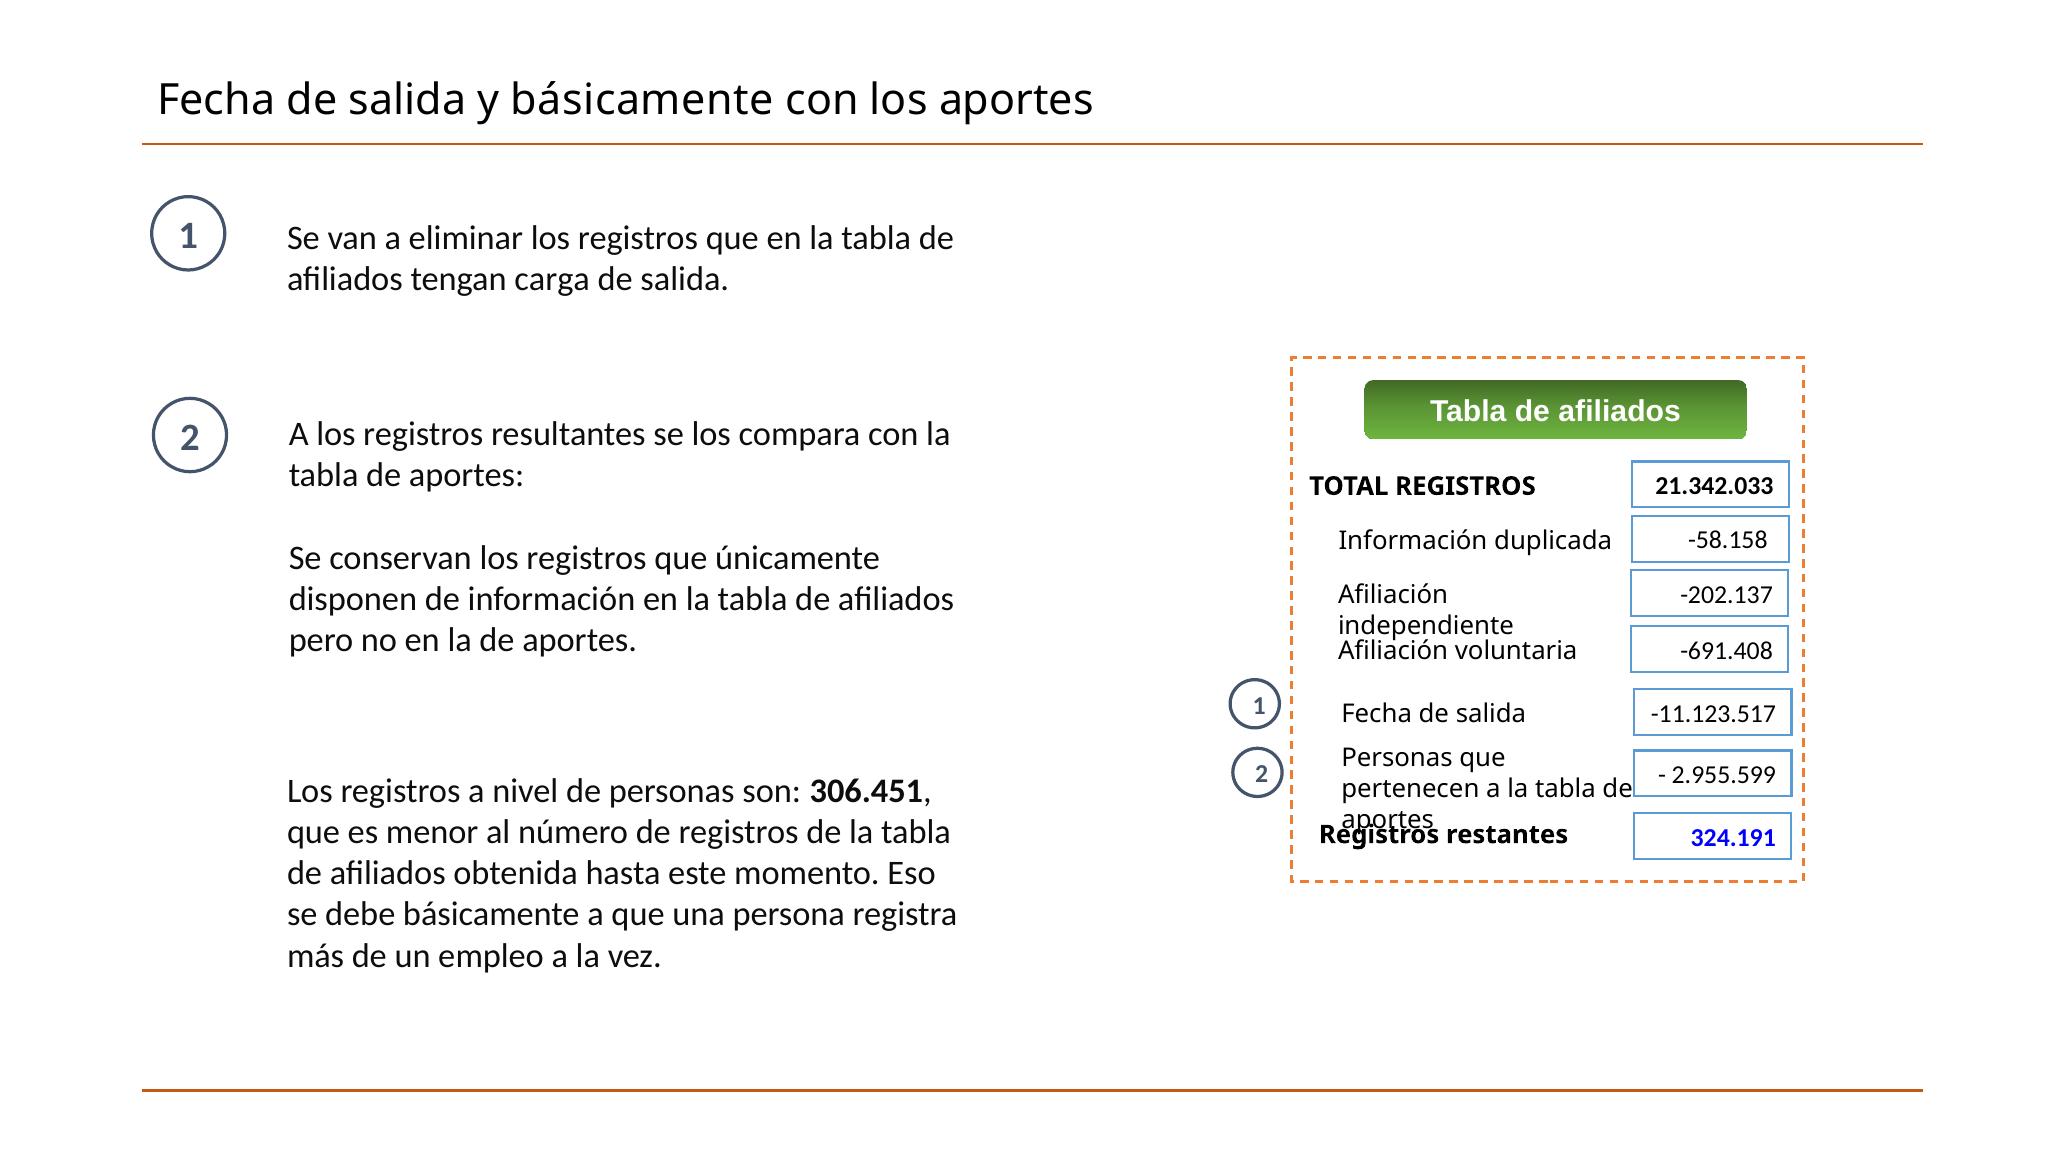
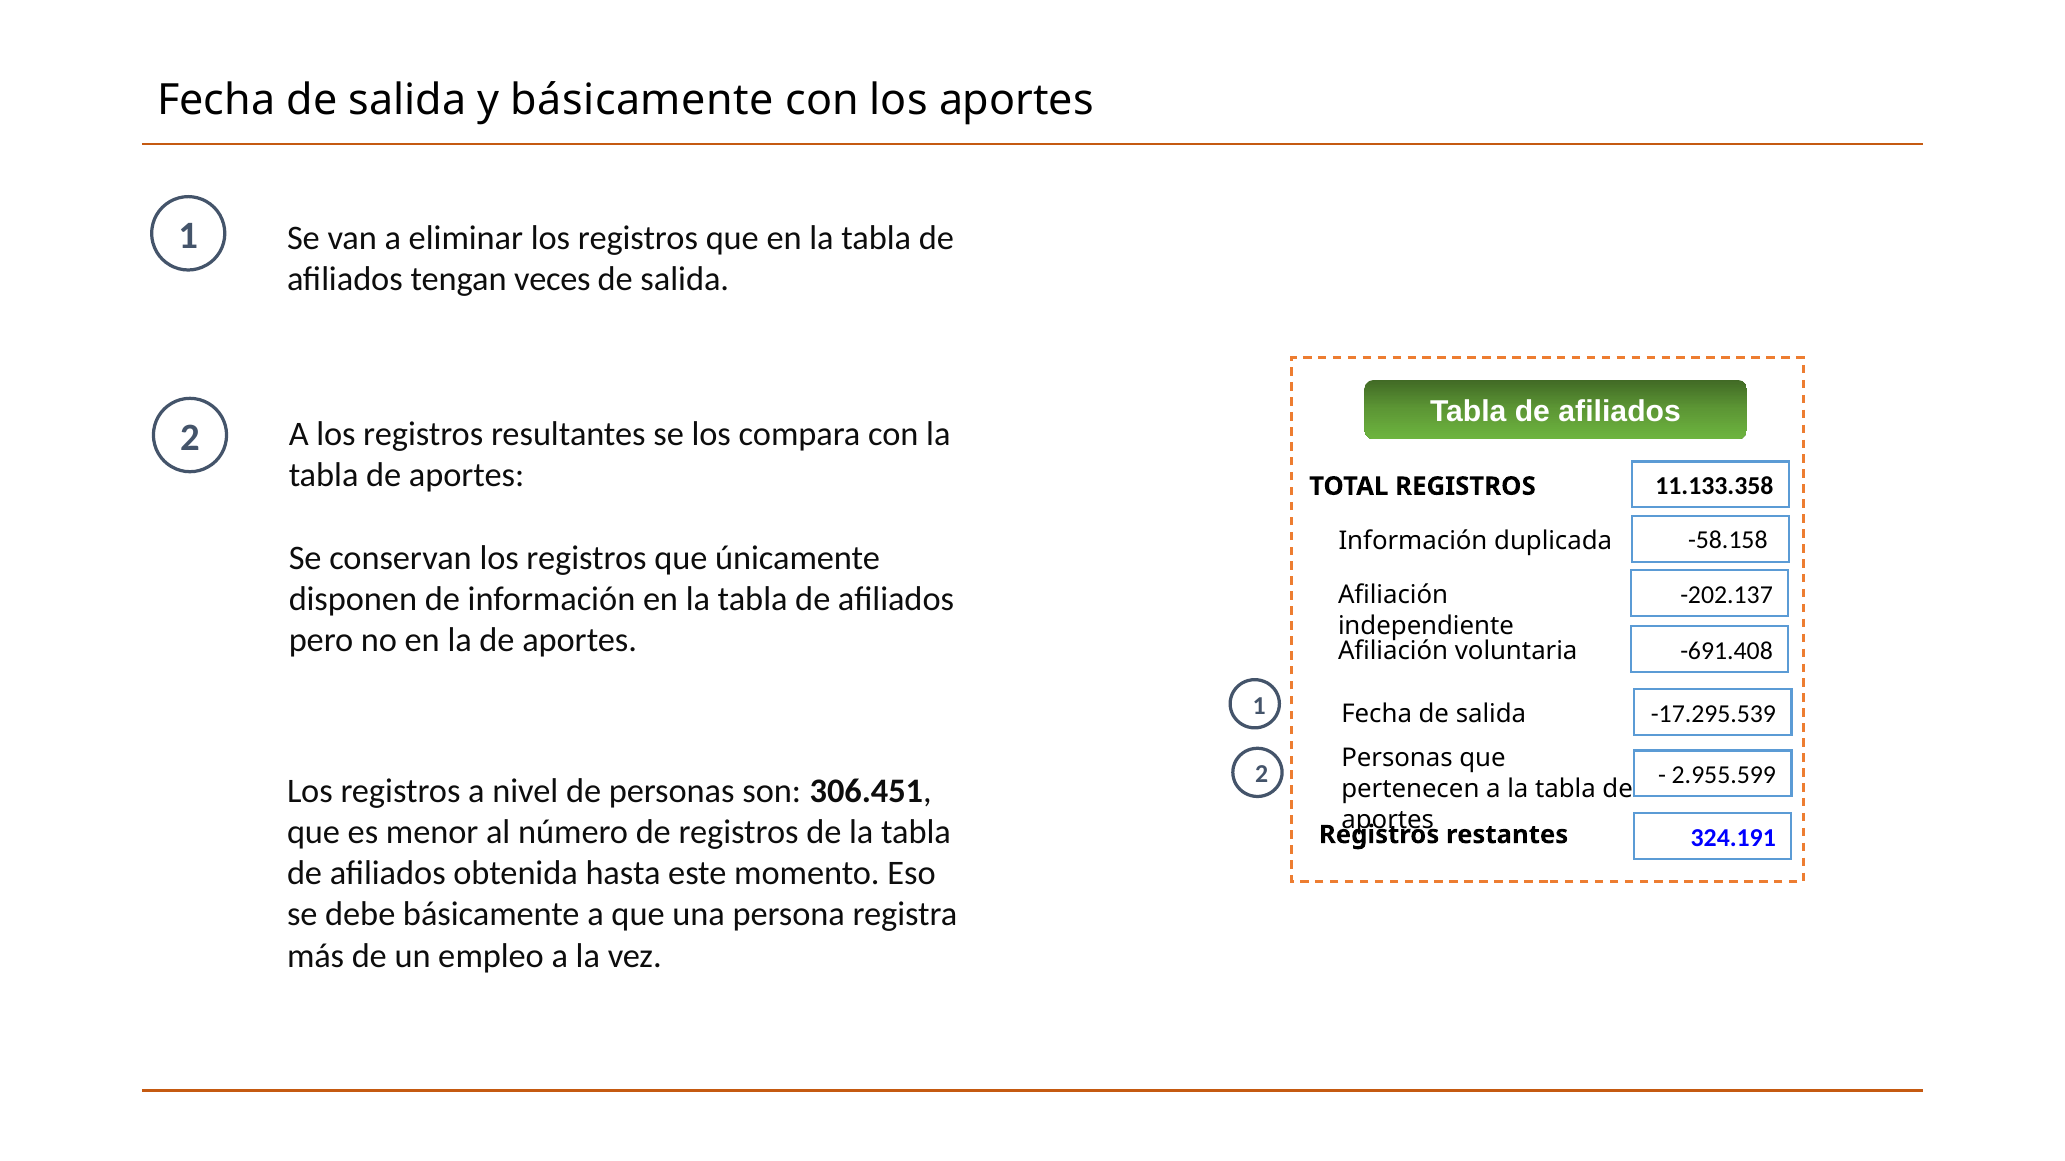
carga: carga -> veces
21.342.033: 21.342.033 -> 11.133.358
-11.123.517: -11.123.517 -> -17.295.539
